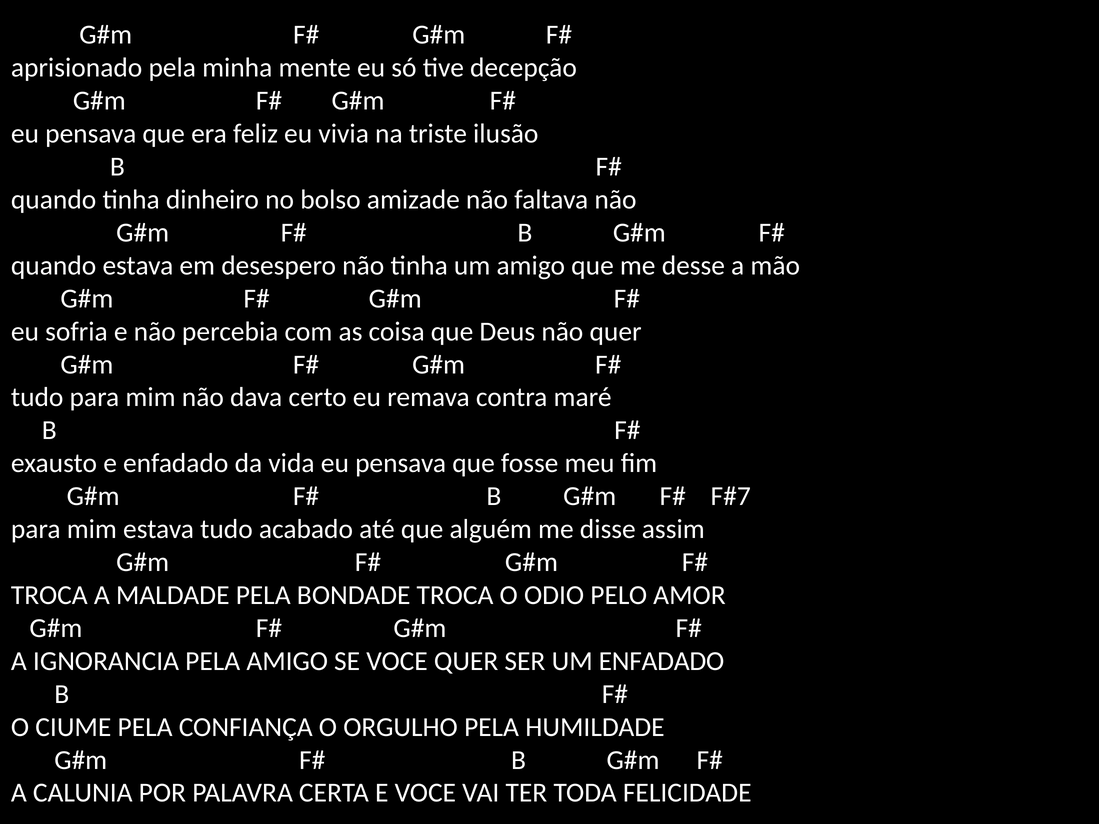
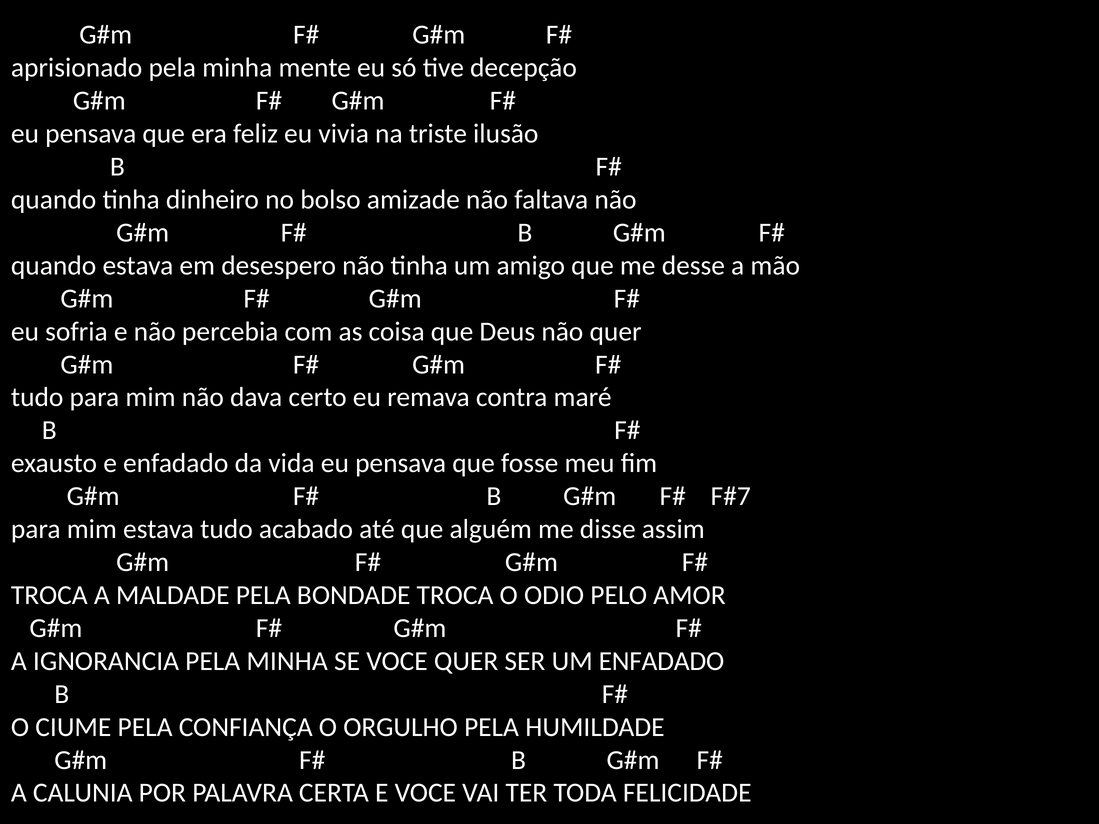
IGNORANCIA PELA AMIGO: AMIGO -> MINHA
